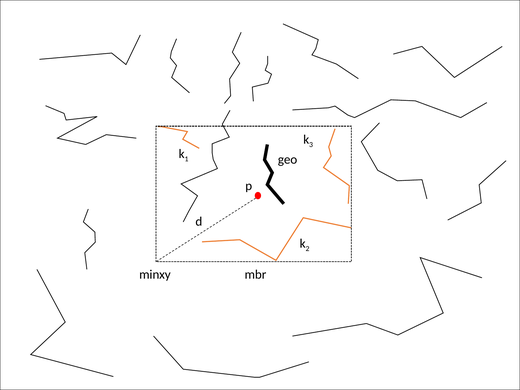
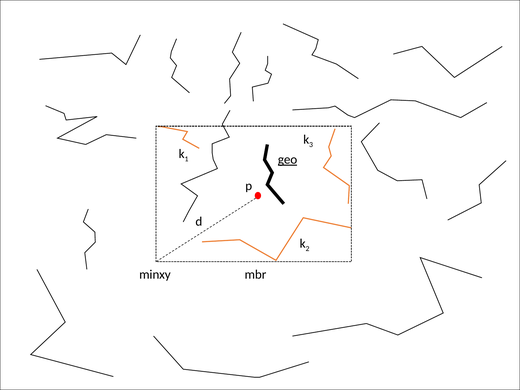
geo underline: none -> present
